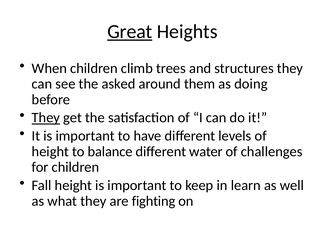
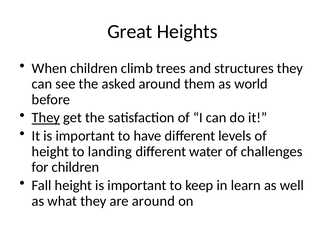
Great underline: present -> none
doing: doing -> world
balance: balance -> landing
are fighting: fighting -> around
